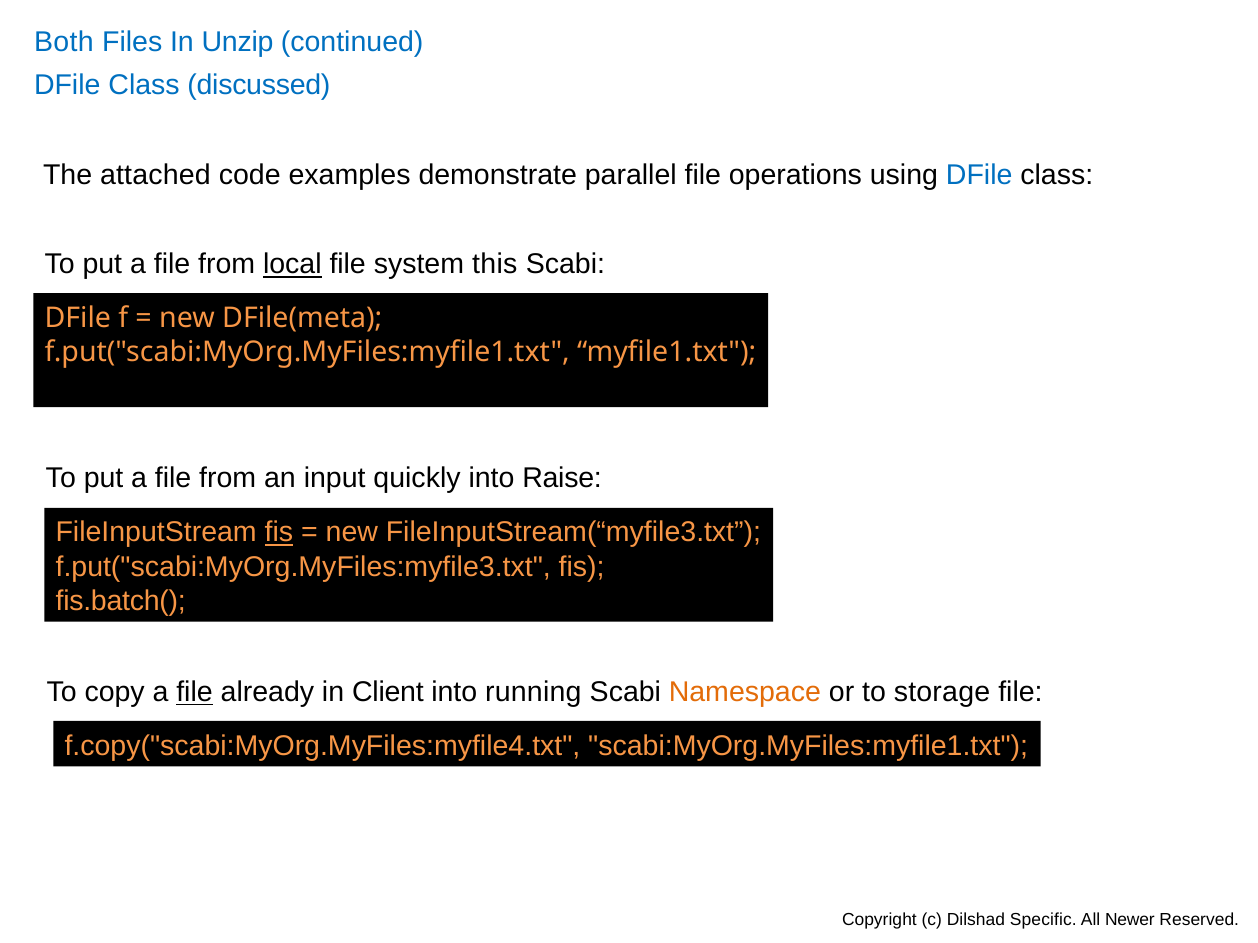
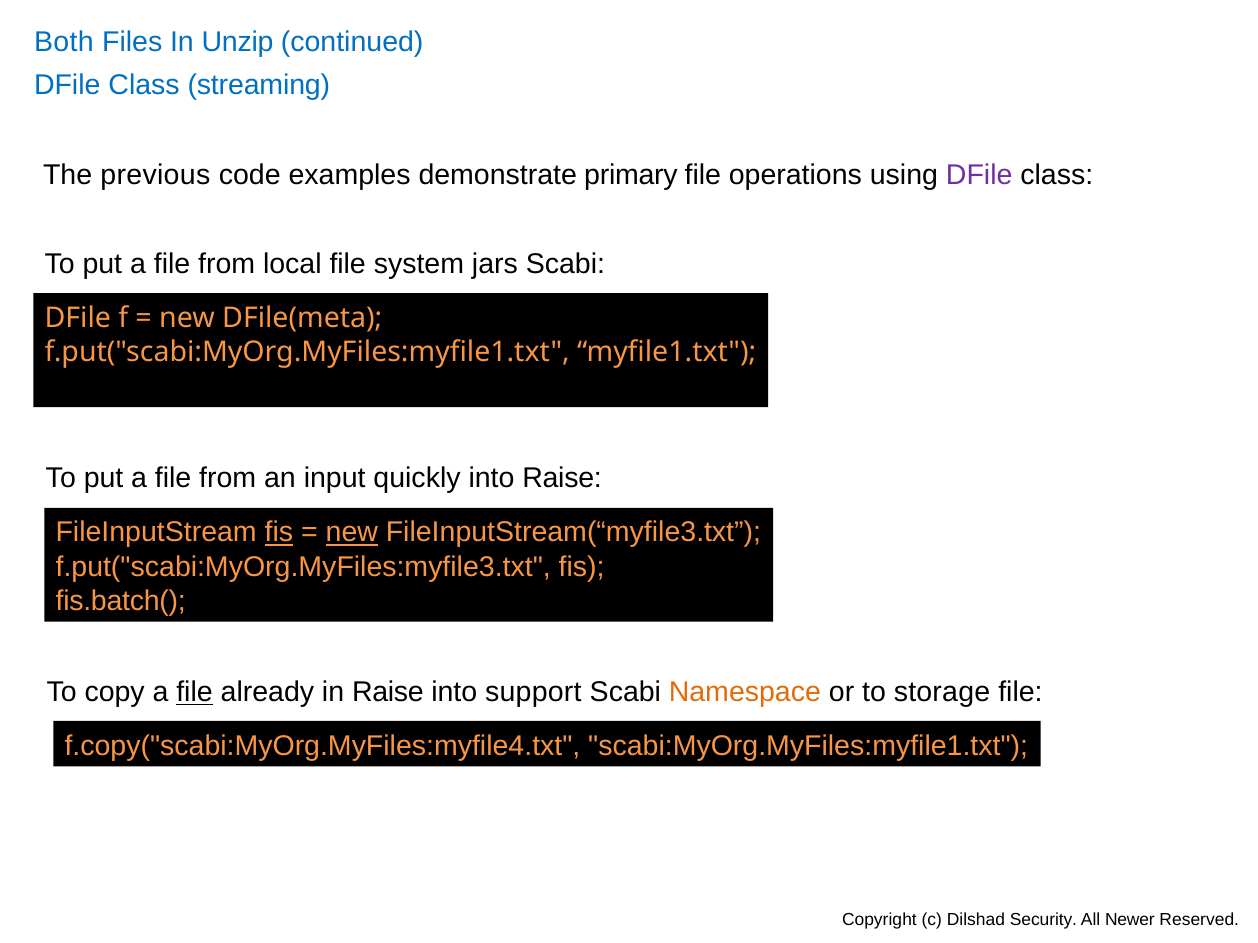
discussed: discussed -> streaming
attached: attached -> previous
parallel: parallel -> primary
DFile at (979, 175) colour: blue -> purple
local underline: present -> none
this: this -> jars
new at (352, 533) underline: none -> present
in Client: Client -> Raise
running: running -> support
Specific: Specific -> Security
